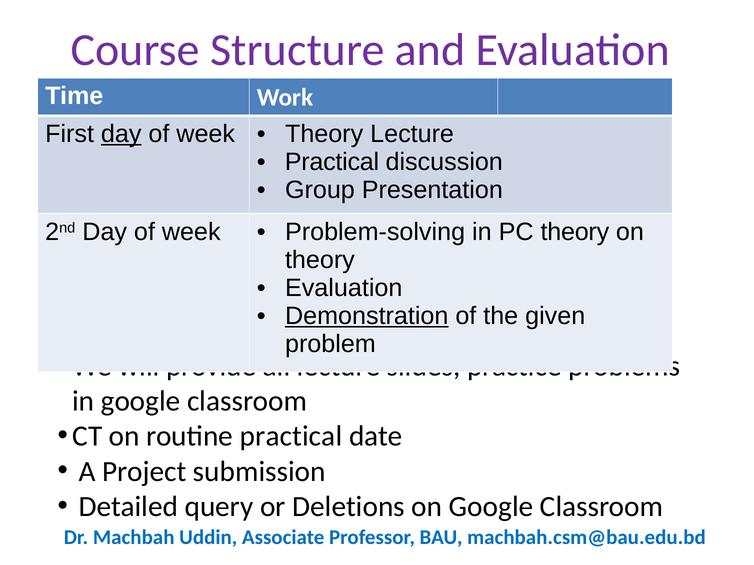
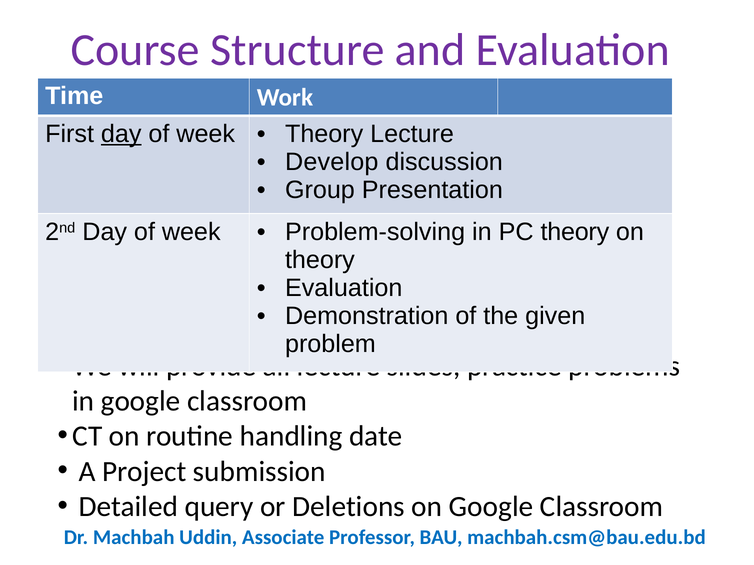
Practical at (332, 162): Practical -> Develop
Demonstration underline: present -> none
routine practical: practical -> handling
